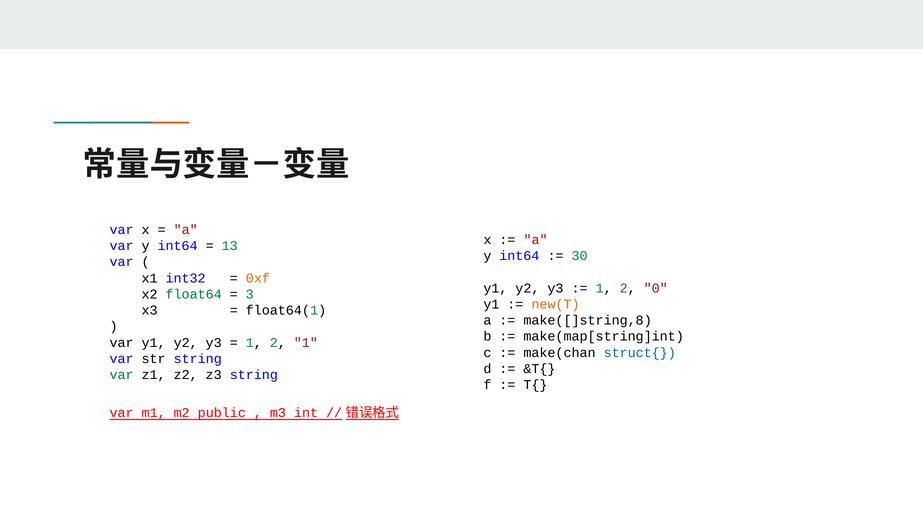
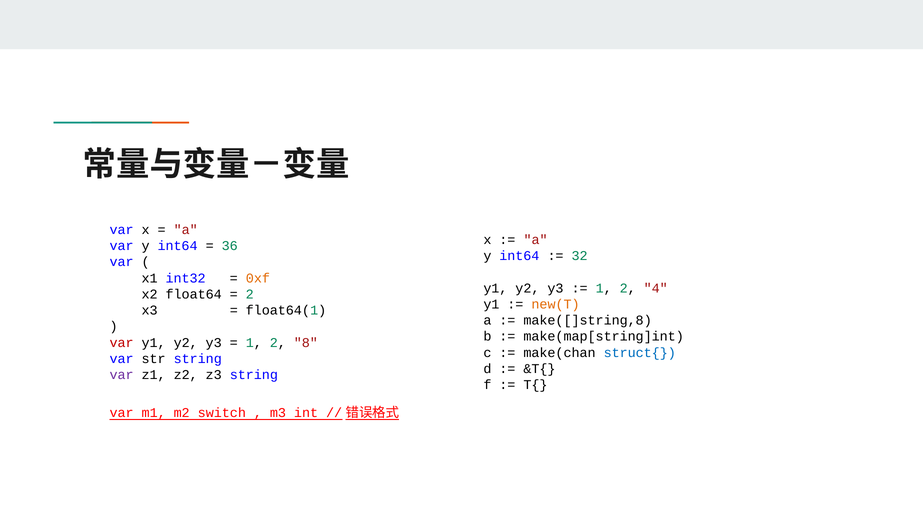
13: 13 -> 36
30: 30 -> 32
0: 0 -> 4
float64 colour: green -> black
3 at (250, 294): 3 -> 2
var at (122, 343) colour: black -> red
2 1: 1 -> 8
var at (122, 375) colour: green -> purple
public: public -> switch
